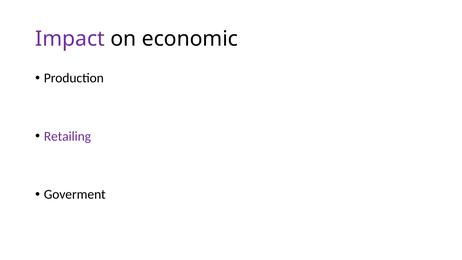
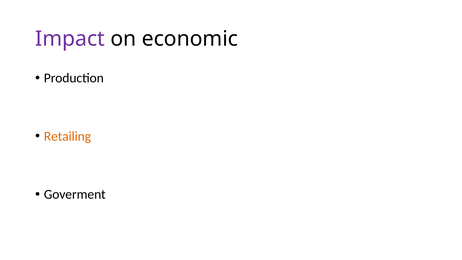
Retailing colour: purple -> orange
